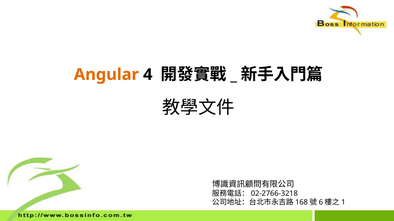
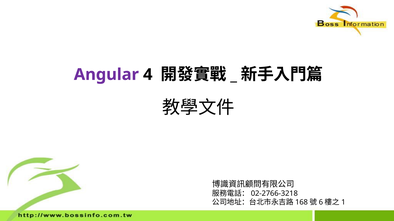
Angular colour: orange -> purple
